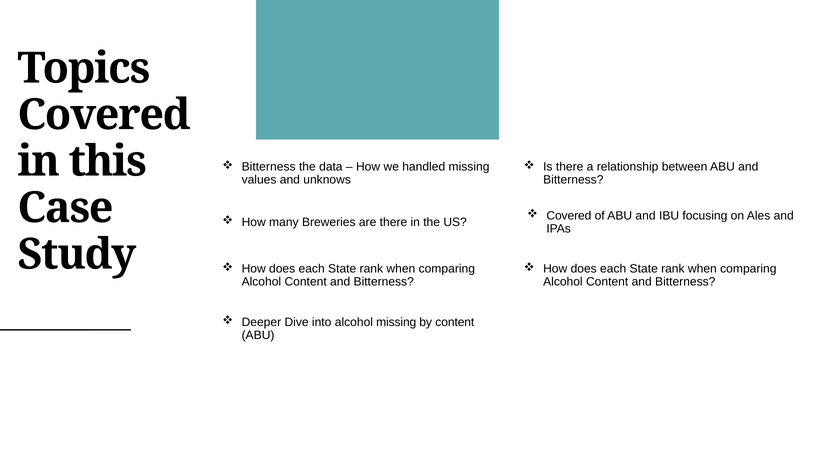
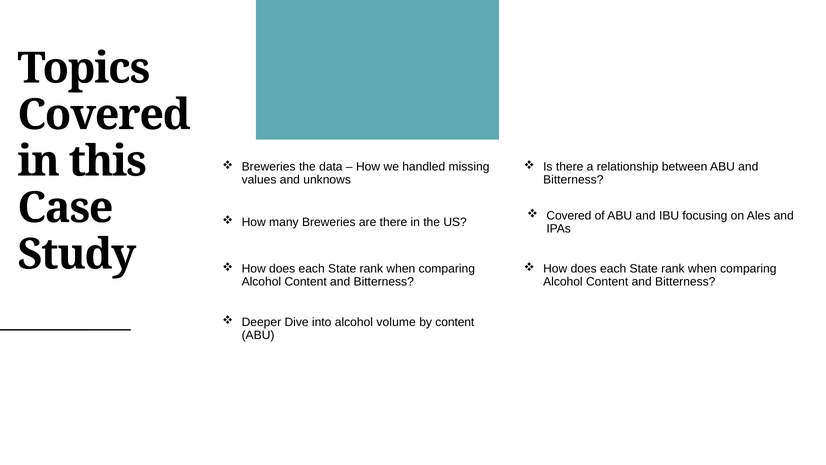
Bitterness at (269, 167): Bitterness -> Breweries
alcohol missing: missing -> volume
